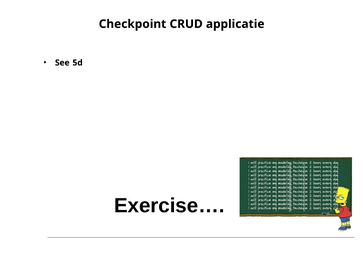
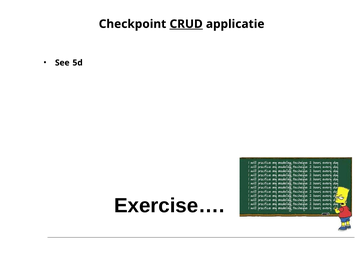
CRUD underline: none -> present
